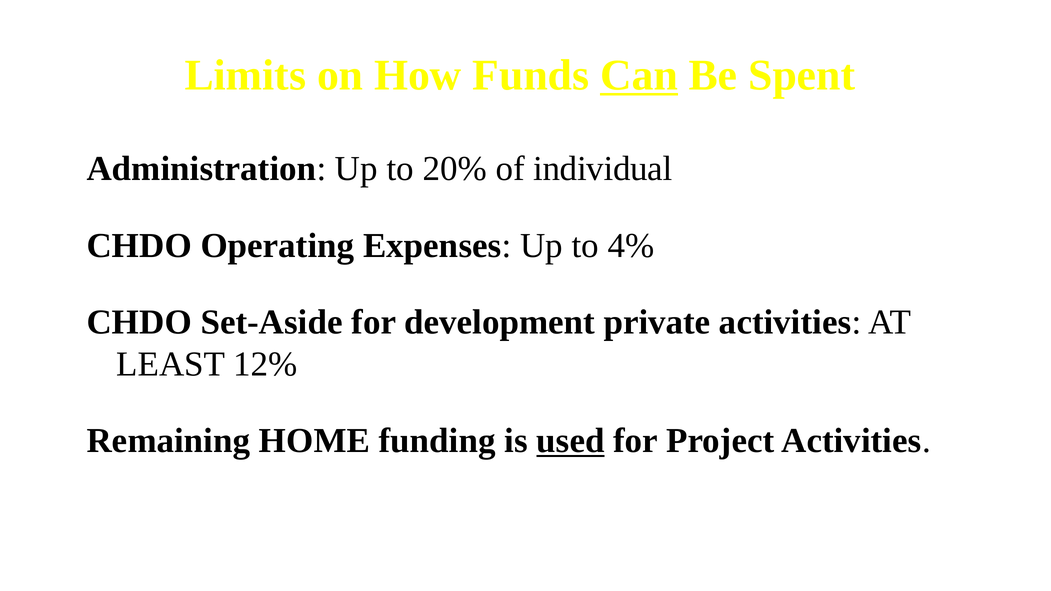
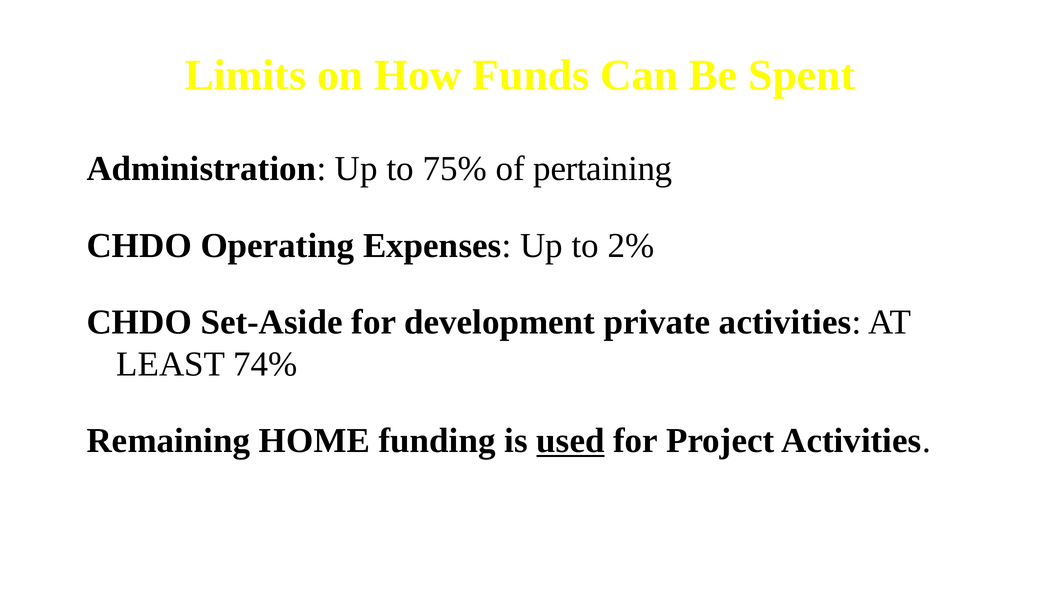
Can underline: present -> none
20%: 20% -> 75%
individual: individual -> pertaining
4%: 4% -> 2%
12%: 12% -> 74%
